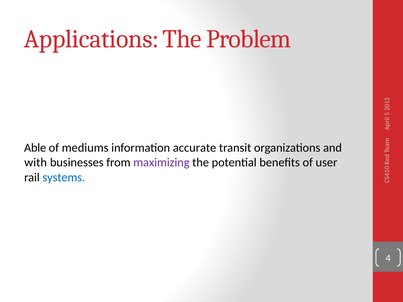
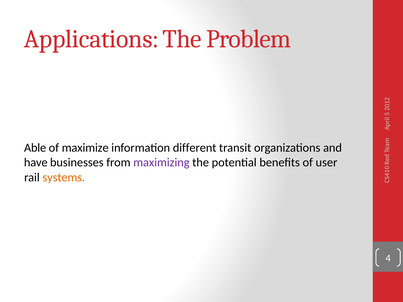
mediums: mediums -> maximize
accurate: accurate -> different
with: with -> have
systems colour: blue -> orange
